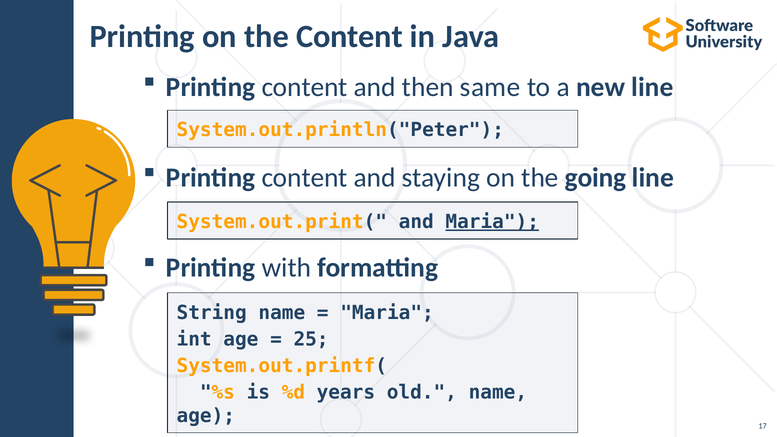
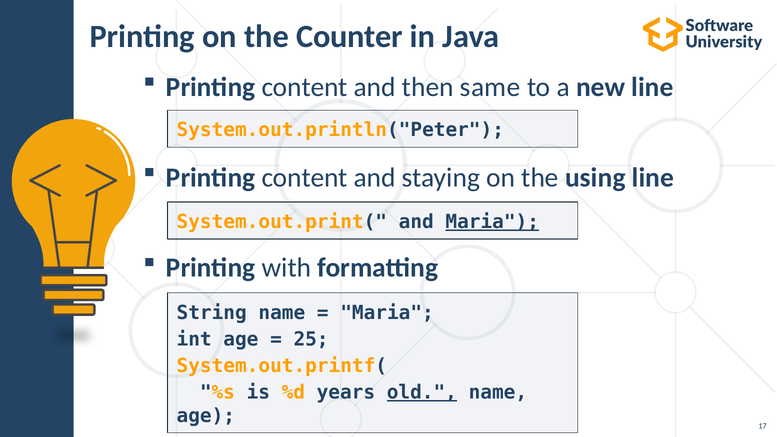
the Content: Content -> Counter
going: going -> using
old underline: none -> present
